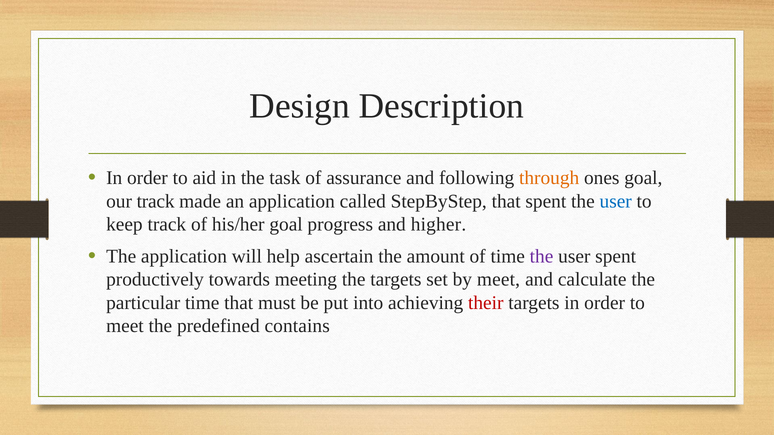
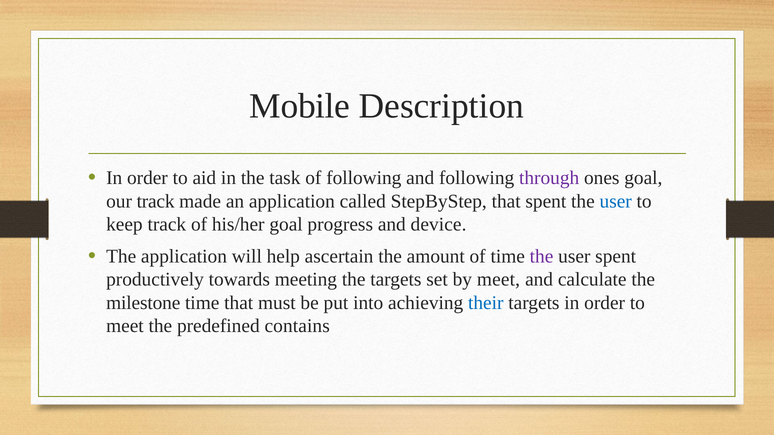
Design: Design -> Mobile
of assurance: assurance -> following
through colour: orange -> purple
higher: higher -> device
particular: particular -> milestone
their colour: red -> blue
